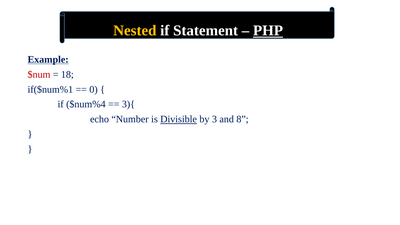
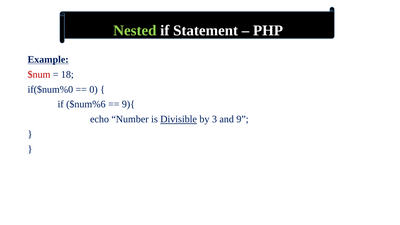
Nested colour: yellow -> light green
PHP underline: present -> none
if($num%1: if($num%1 -> if($num%0
$num%4: $num%4 -> $num%6
3){: 3){ -> 9){
8: 8 -> 9
